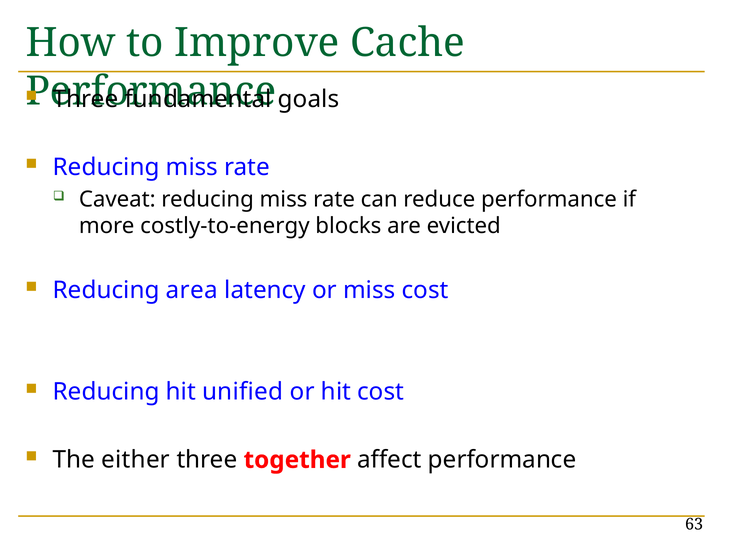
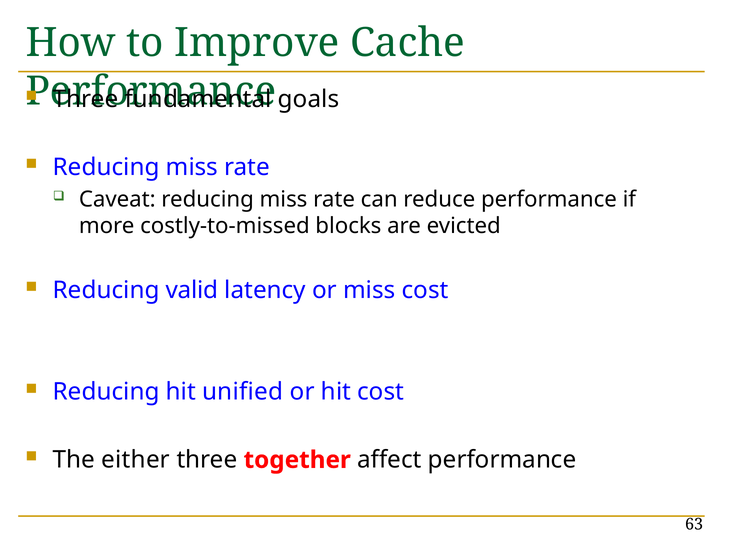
costly-to-energy: costly-to-energy -> costly-to-missed
area: area -> valid
